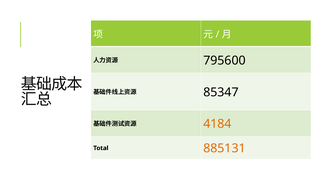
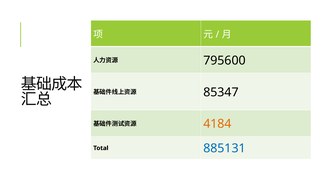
885131 colour: orange -> blue
